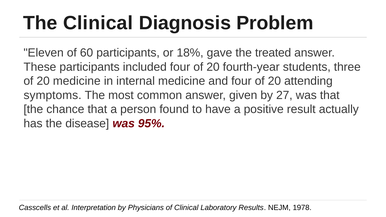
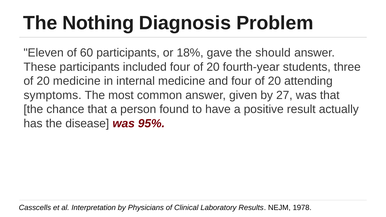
The Clinical: Clinical -> Nothing
treated: treated -> should
